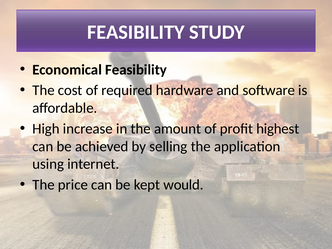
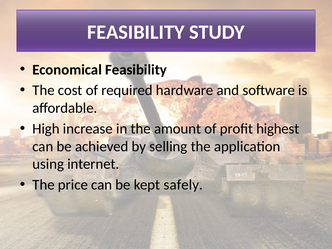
would: would -> safely
